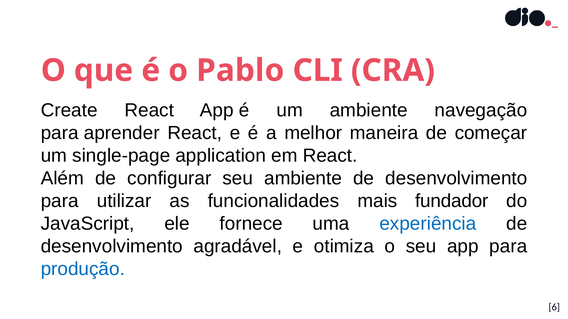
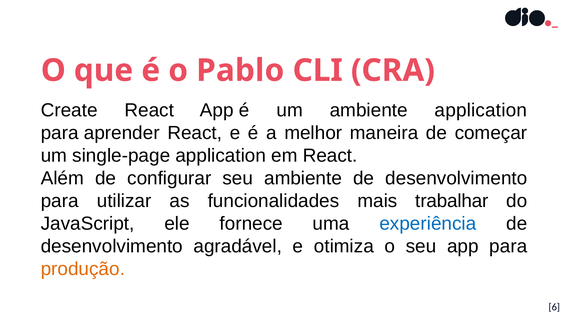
ambiente navegação: navegação -> application
fundador: fundador -> trabalhar
produção colour: blue -> orange
